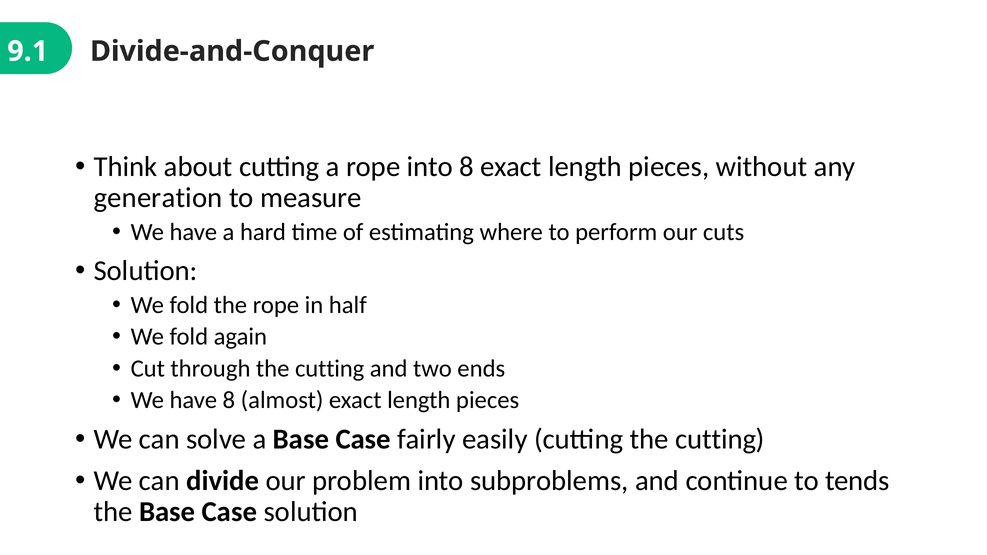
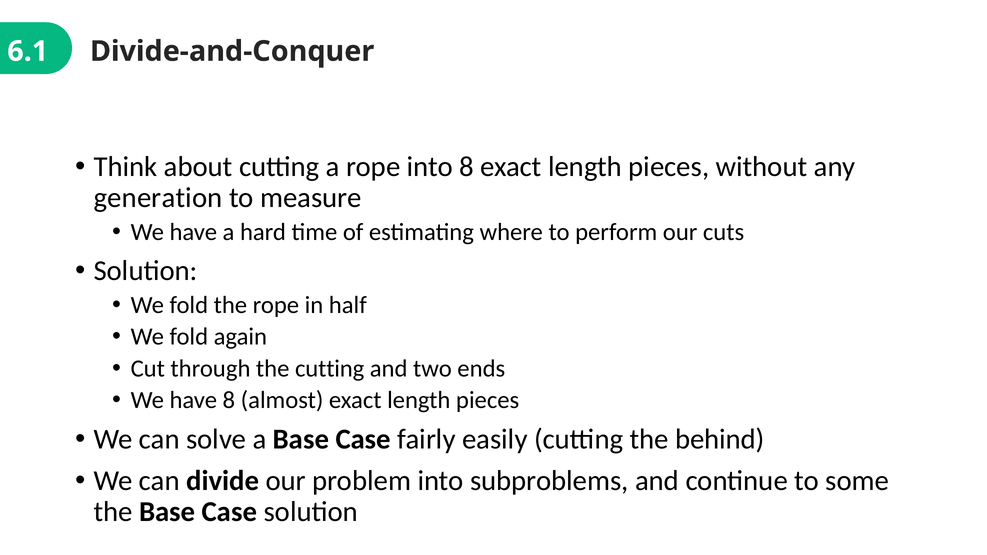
9.1: 9.1 -> 6.1
cutting the cutting: cutting -> behind
tends: tends -> some
